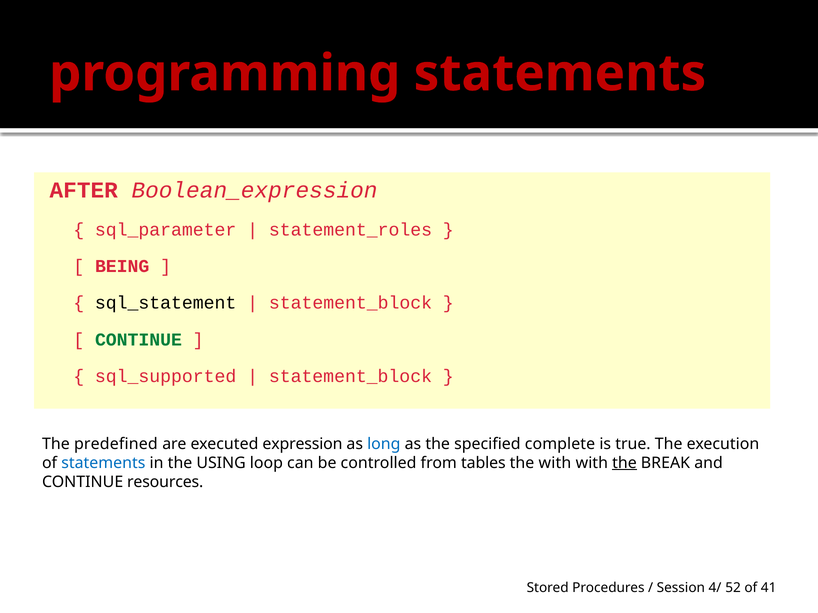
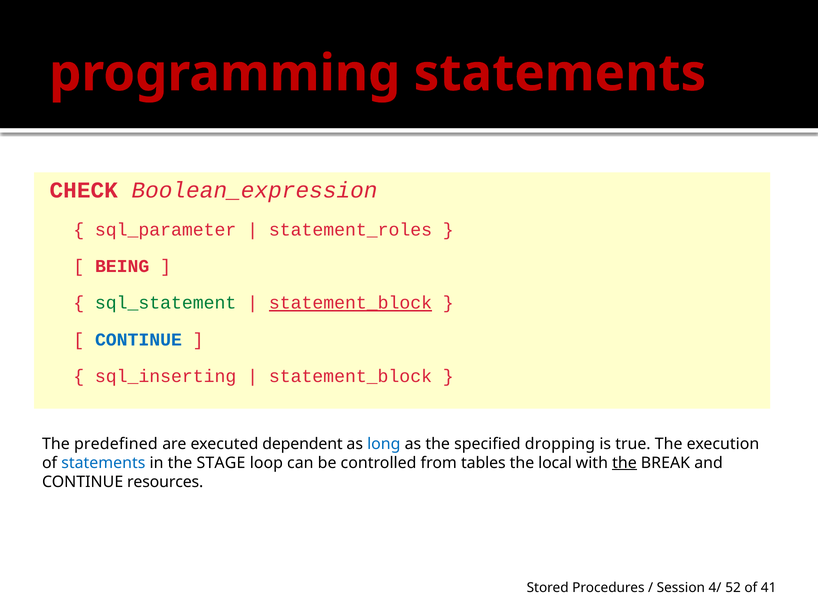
AFTER: AFTER -> CHECK
sql_statement colour: black -> green
statement_block at (350, 303) underline: none -> present
CONTINUE at (138, 340) colour: green -> blue
sql_supported: sql_supported -> sql_inserting
expression: expression -> dependent
complete: complete -> dropping
USING: USING -> STAGE
the with: with -> local
